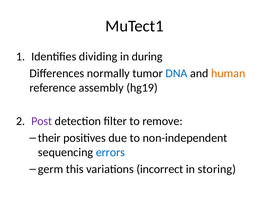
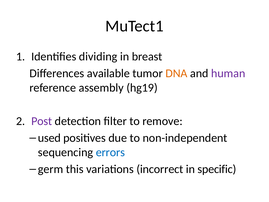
during: during -> breast
normally: normally -> available
DNA colour: blue -> orange
human colour: orange -> purple
their: their -> used
storing: storing -> specific
